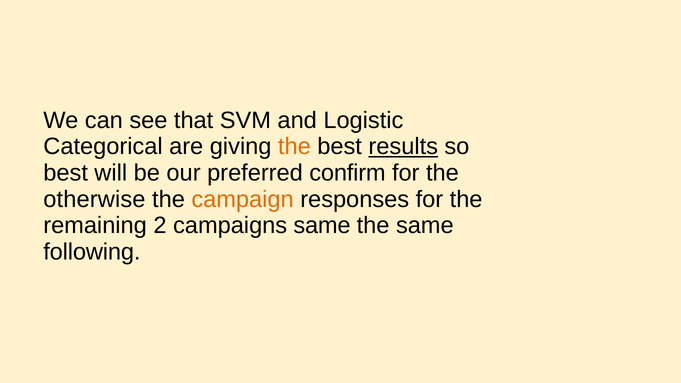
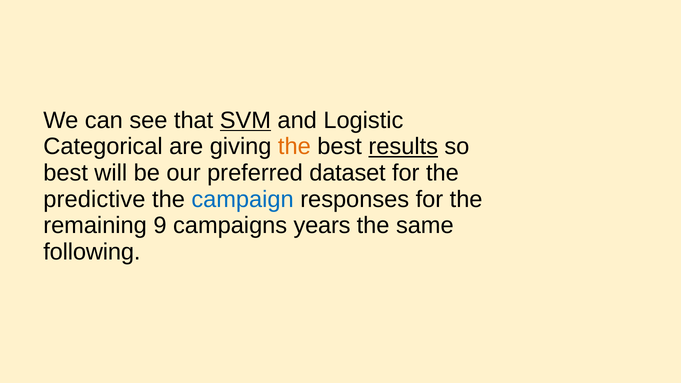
SVM underline: none -> present
confirm: confirm -> dataset
otherwise: otherwise -> predictive
campaign colour: orange -> blue
2: 2 -> 9
campaigns same: same -> years
